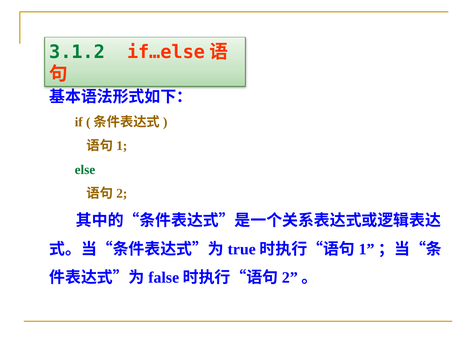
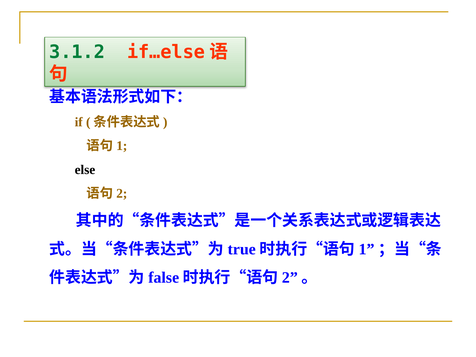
else colour: green -> black
